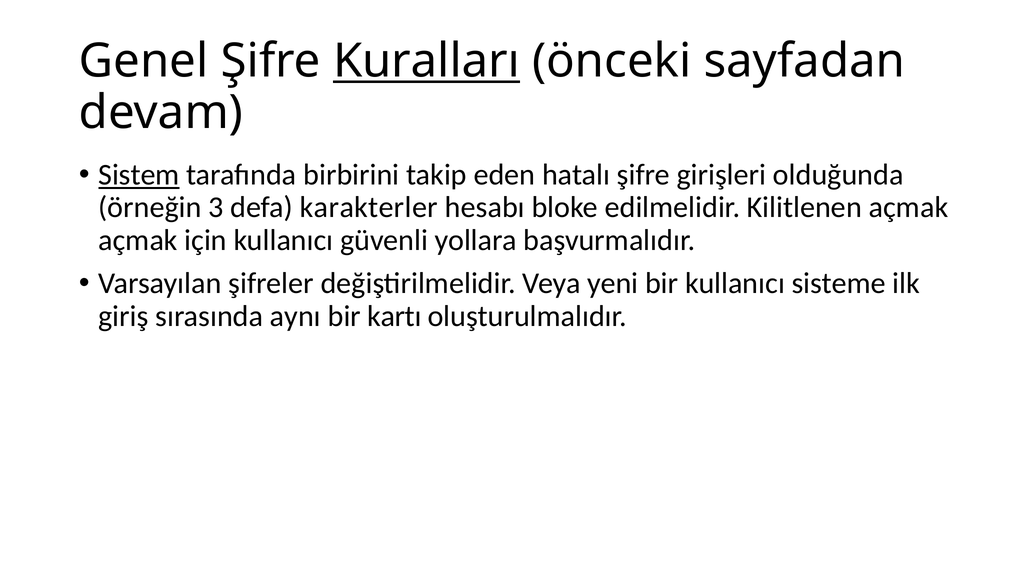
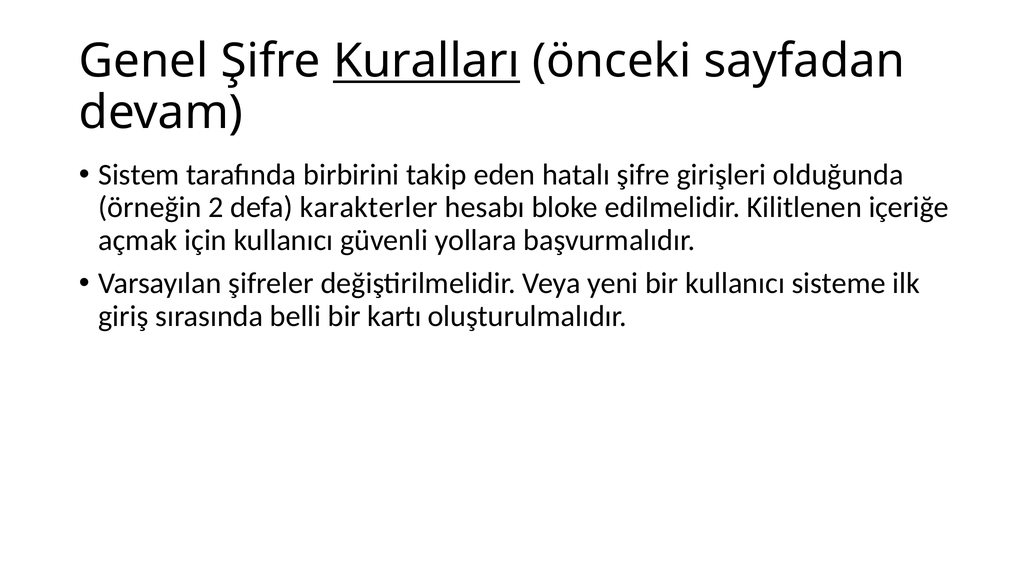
Sistem underline: present -> none
3: 3 -> 2
Kilitlenen açmak: açmak -> içeriğe
aynı: aynı -> belli
